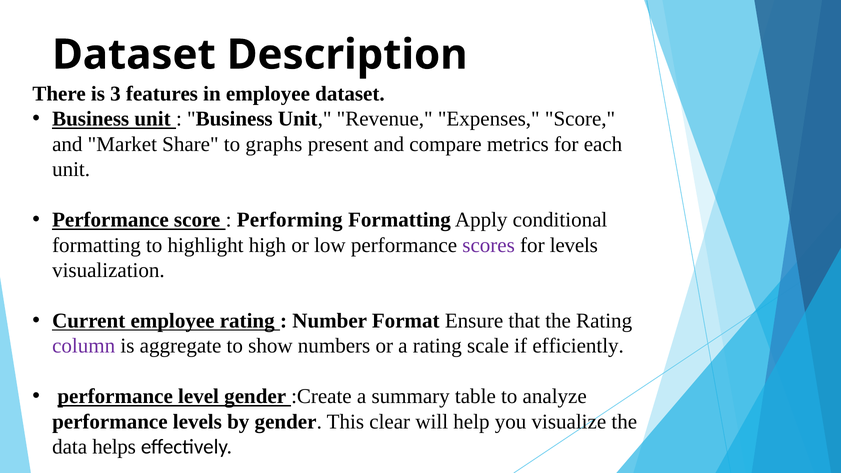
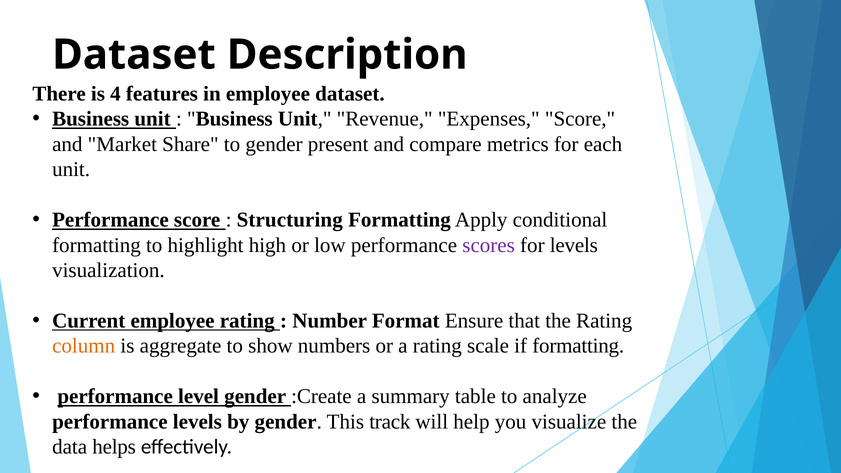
3: 3 -> 4
to graphs: graphs -> gender
Performing: Performing -> Structuring
column colour: purple -> orange
if efficiently: efficiently -> formatting
clear: clear -> track
